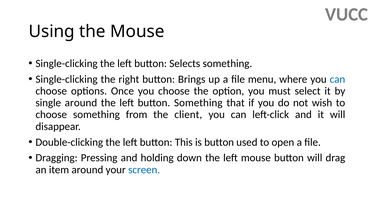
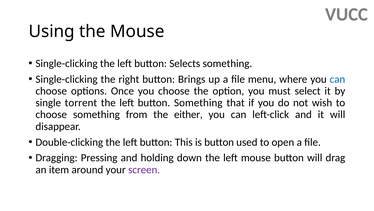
single around: around -> torrent
client: client -> either
screen colour: blue -> purple
